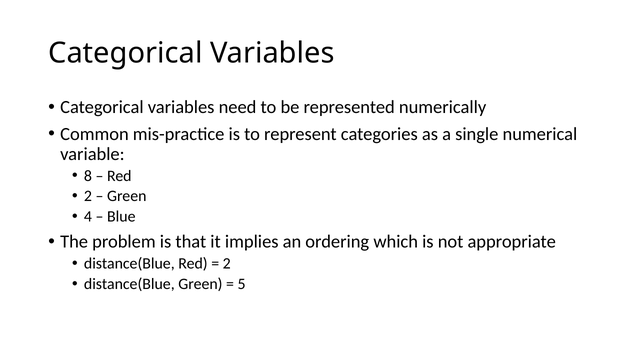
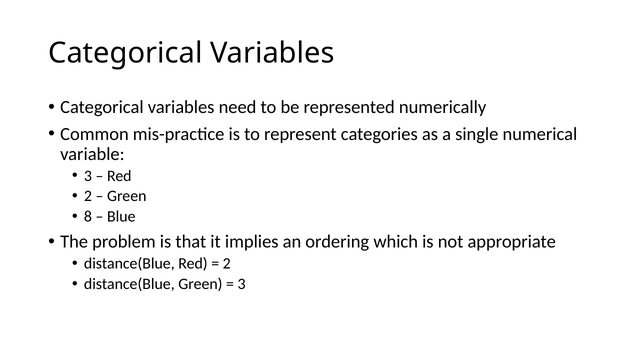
8 at (88, 176): 8 -> 3
4: 4 -> 8
5 at (242, 284): 5 -> 3
